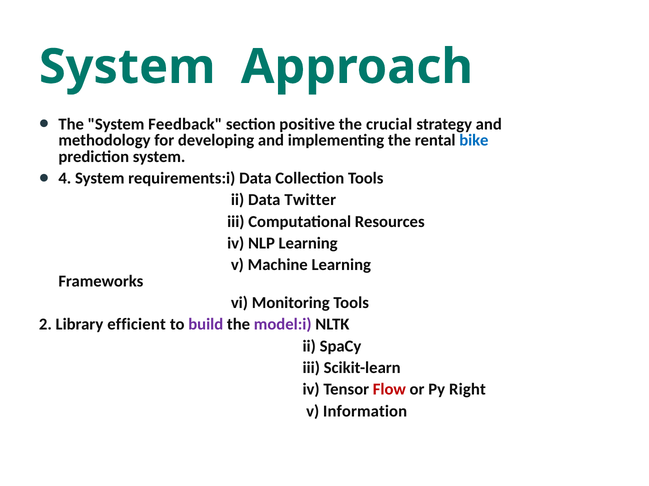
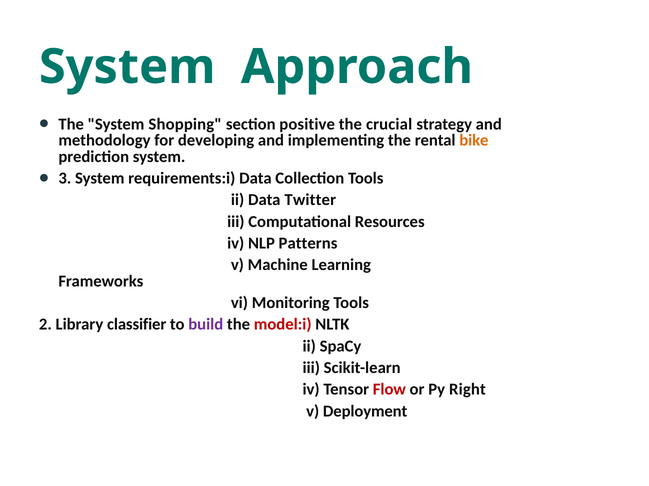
Feedback: Feedback -> Shopping
bike colour: blue -> orange
4: 4 -> 3
NLP Learning: Learning -> Patterns
efficient: efficient -> classifier
model:i colour: purple -> red
Information: Information -> Deployment
